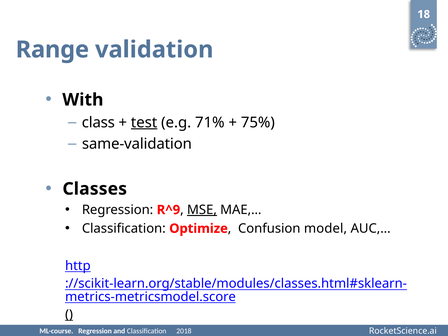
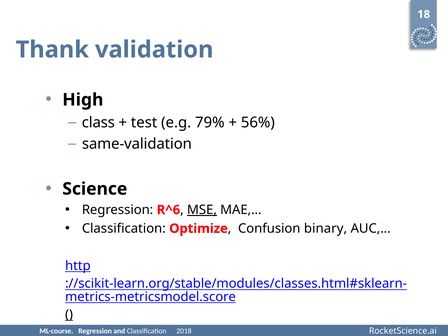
Range: Range -> Thank
With: With -> High
test underline: present -> none
71%: 71% -> 79%
75%: 75% -> 56%
Classes: Classes -> Science
R^9: R^9 -> R^6
model: model -> binary
